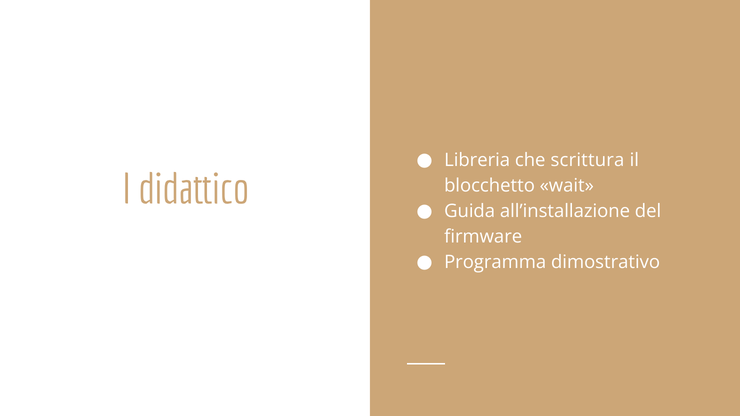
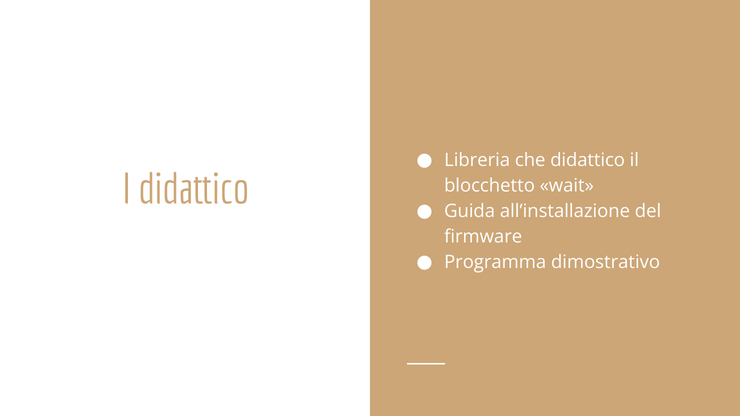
che scrittura: scrittura -> didattico
